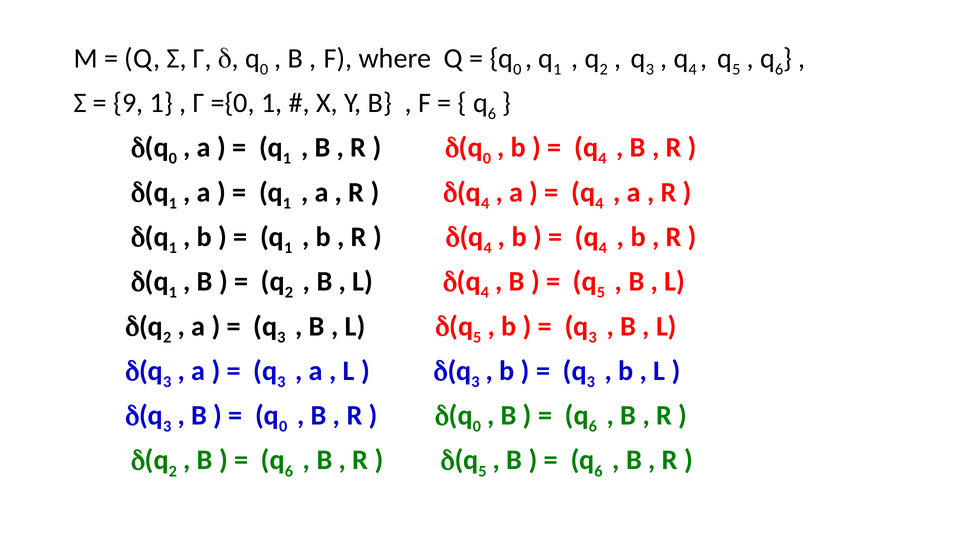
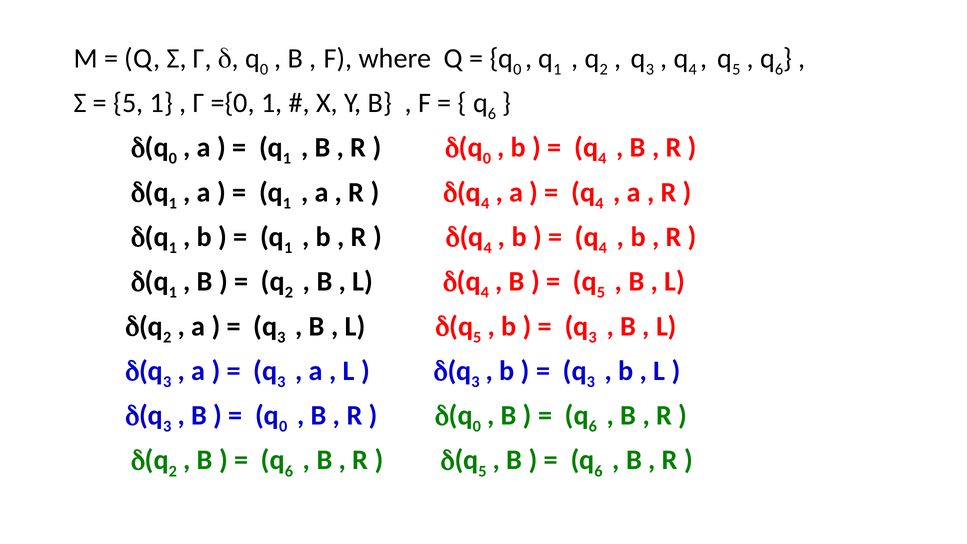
9 at (128, 103): 9 -> 5
